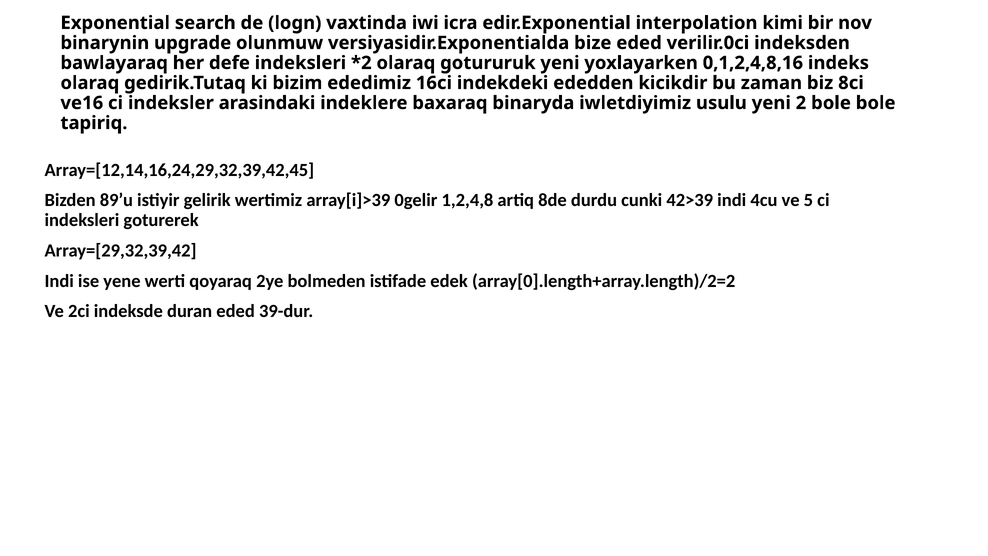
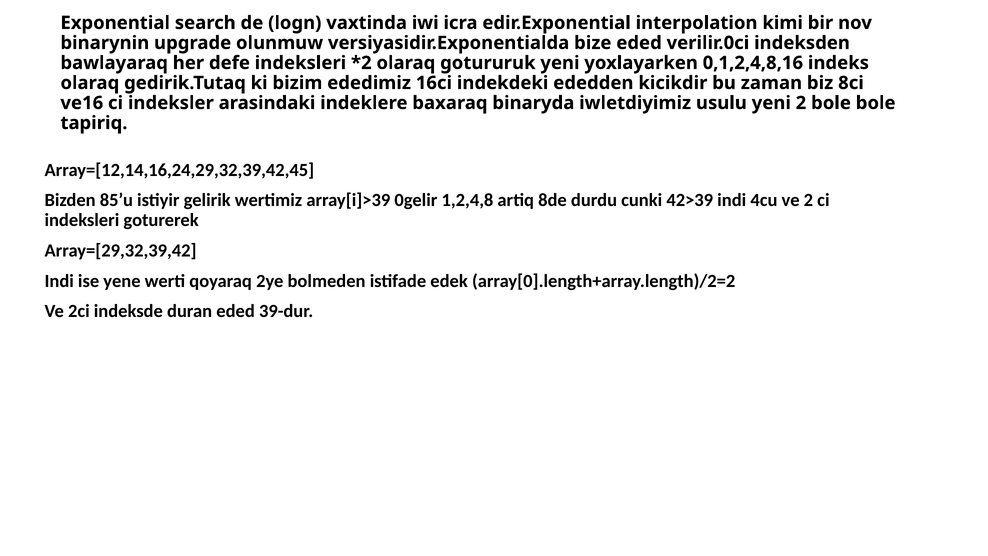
89’u: 89’u -> 85’u
ve 5: 5 -> 2
